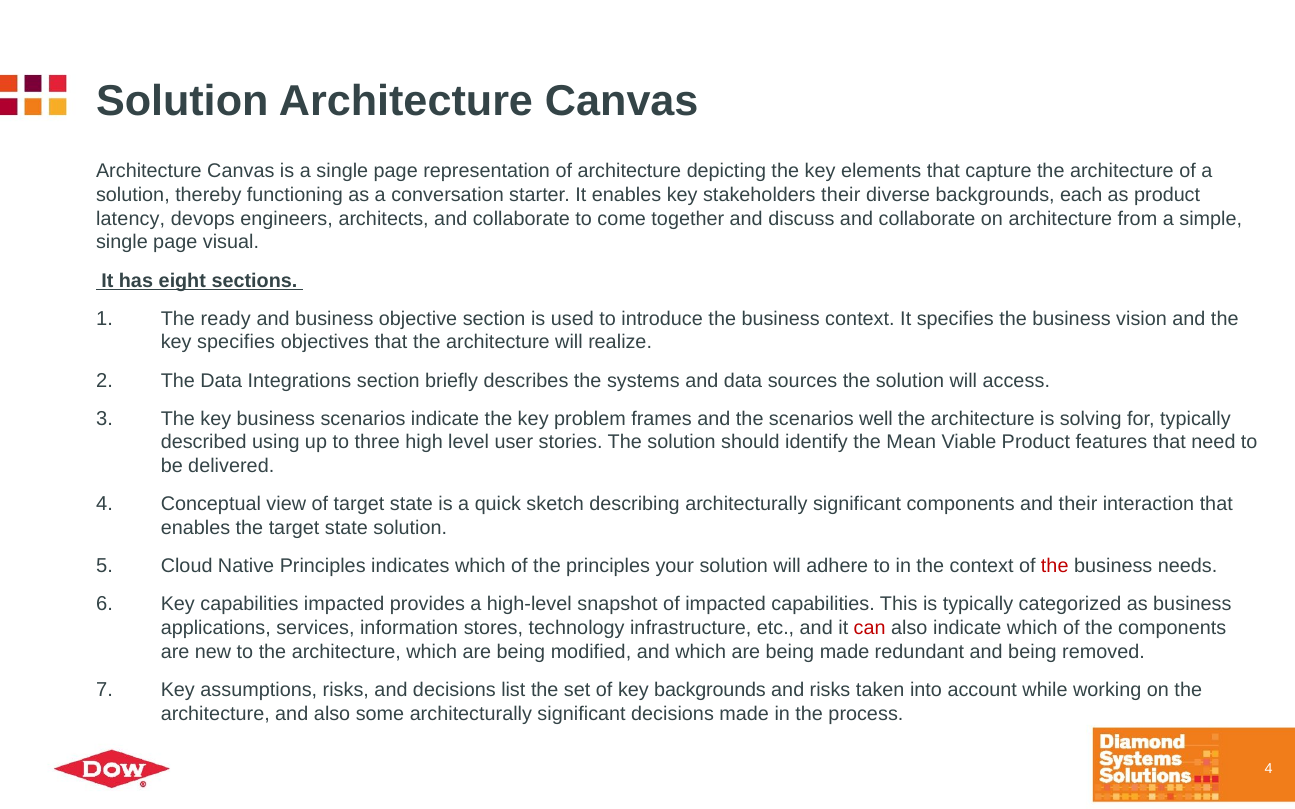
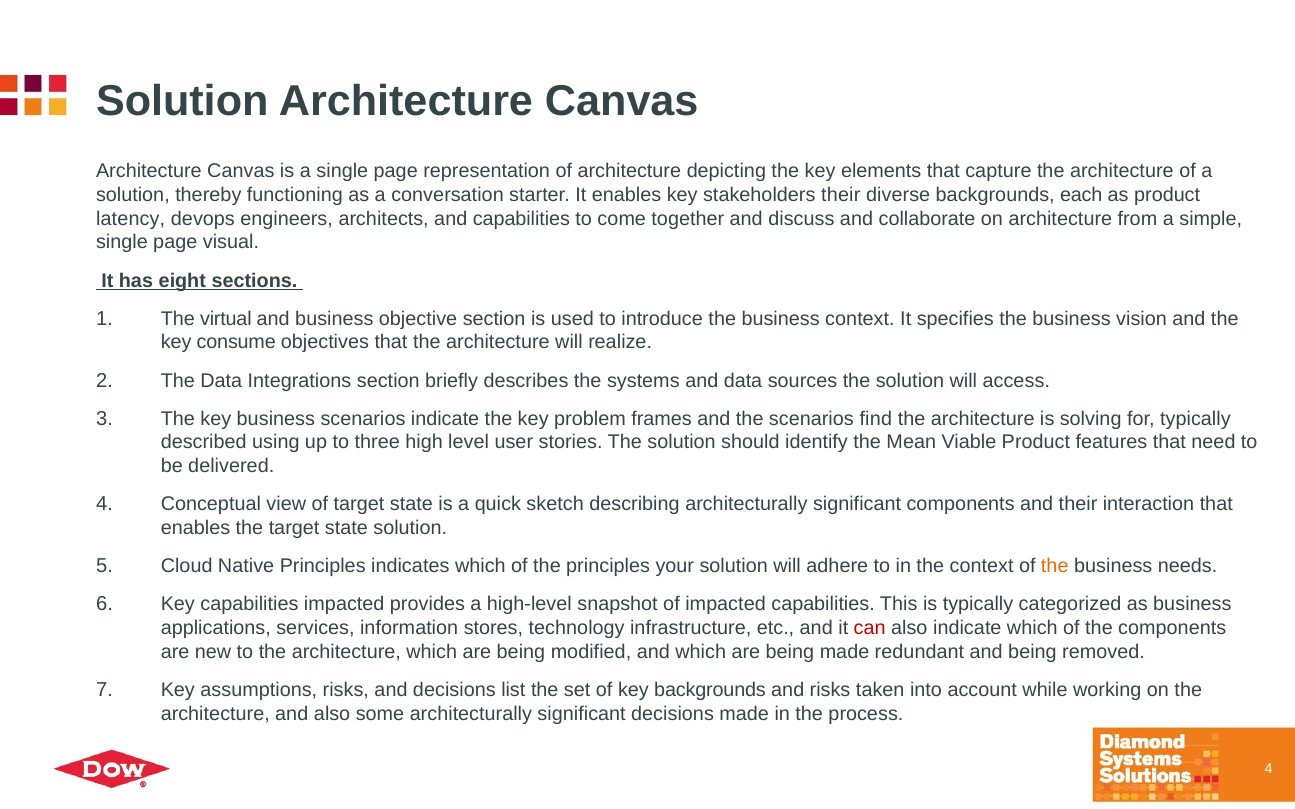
architects and collaborate: collaborate -> capabilities
ready: ready -> virtual
key specifies: specifies -> consume
well: well -> find
the at (1055, 566) colour: red -> orange
